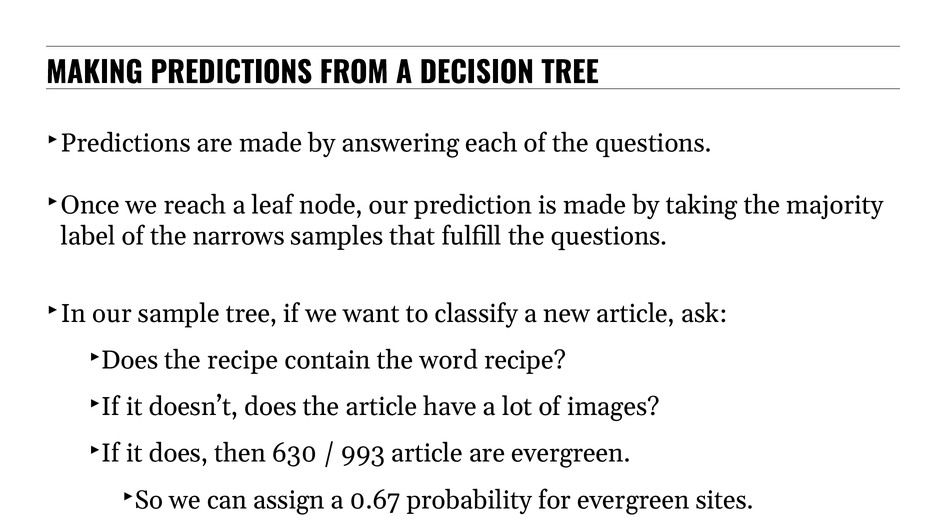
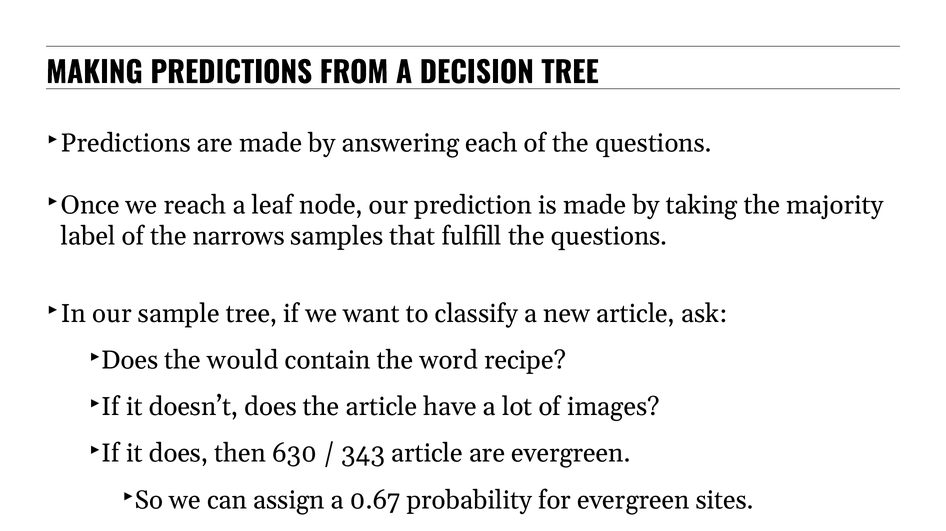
the recipe: recipe -> would
993: 993 -> 343
